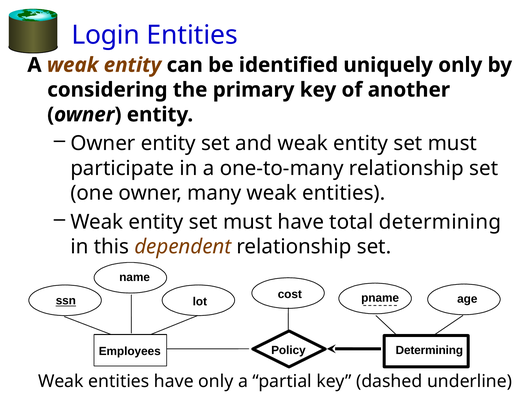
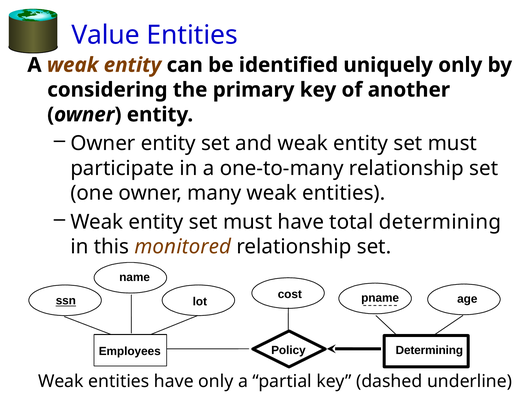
Login: Login -> Value
dependent: dependent -> monitored
